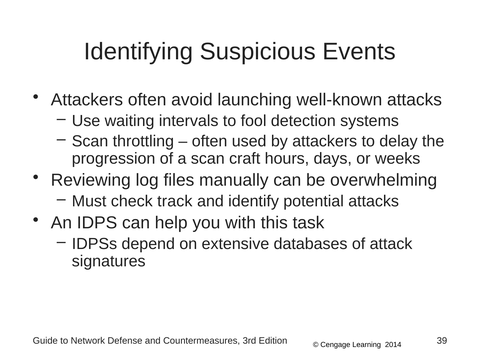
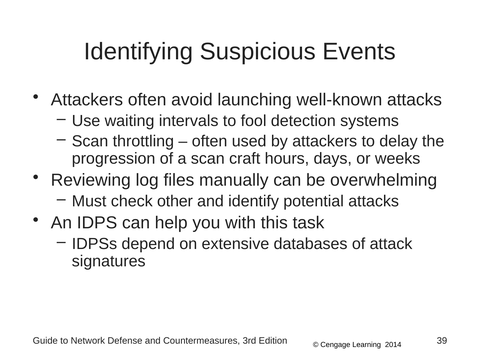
track: track -> other
